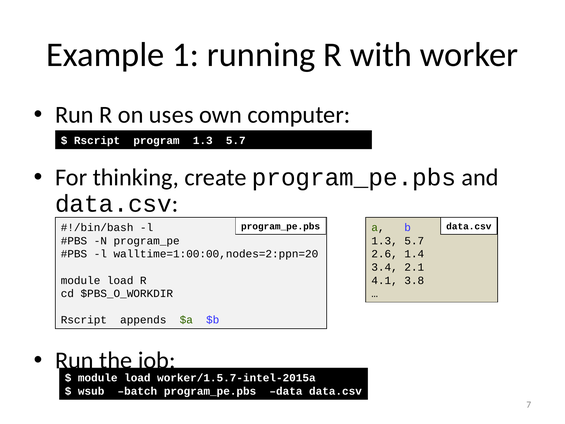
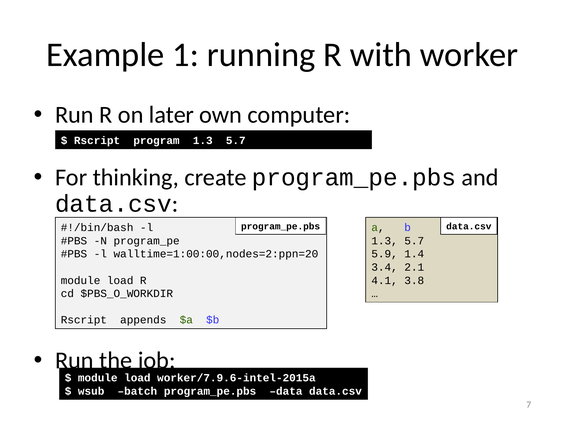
uses: uses -> later
2.6: 2.6 -> 5.9
worker/1.5.7-intel-2015a: worker/1.5.7-intel-2015a -> worker/7.9.6-intel-2015a
